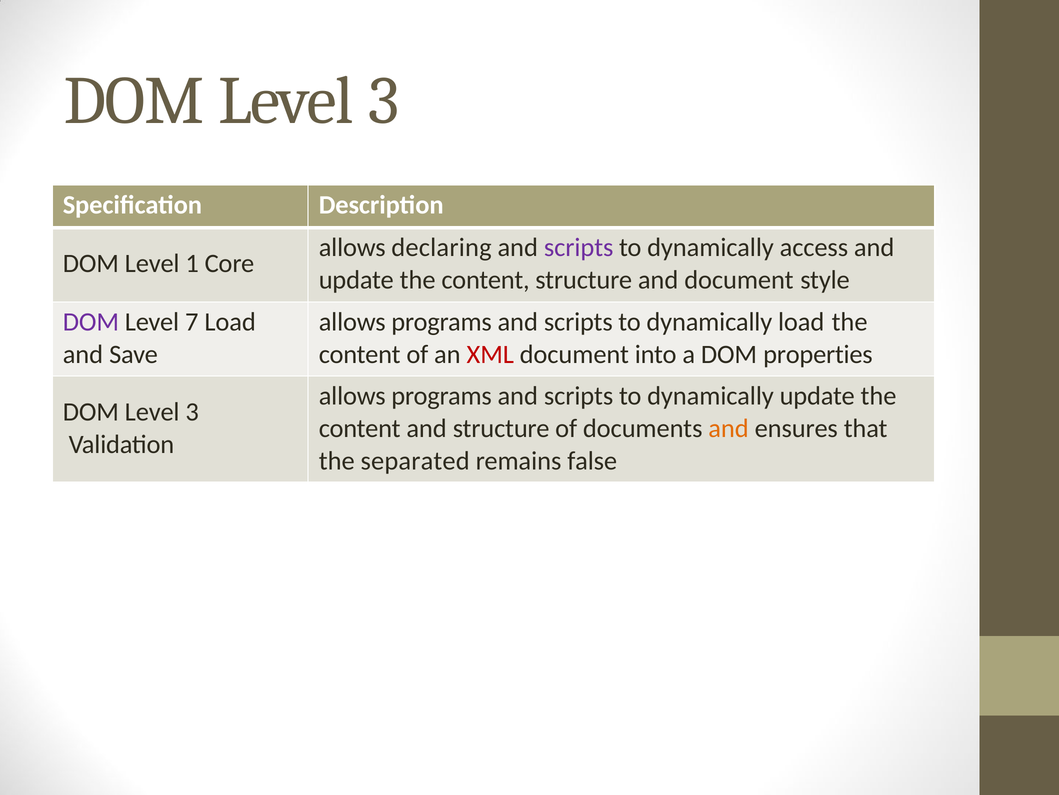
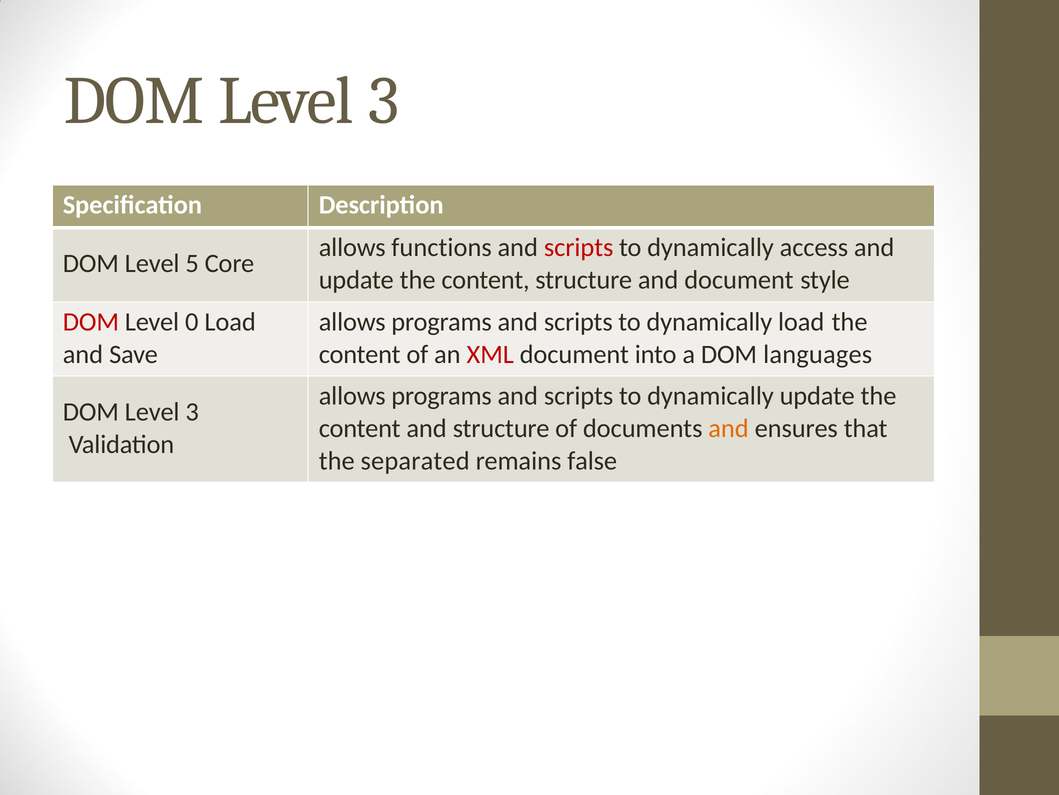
declaring: declaring -> functions
scripts at (579, 248) colour: purple -> red
1: 1 -> 5
DOM at (91, 322) colour: purple -> red
7: 7 -> 0
properties: properties -> languages
